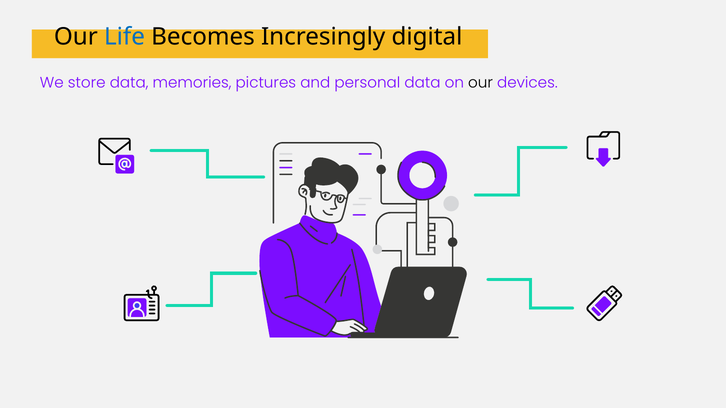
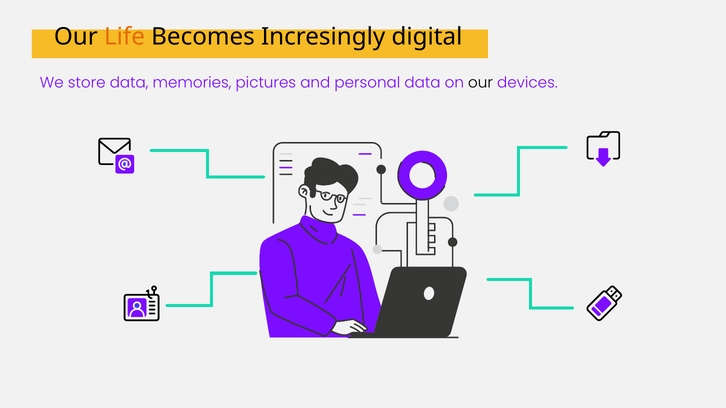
Life colour: blue -> orange
